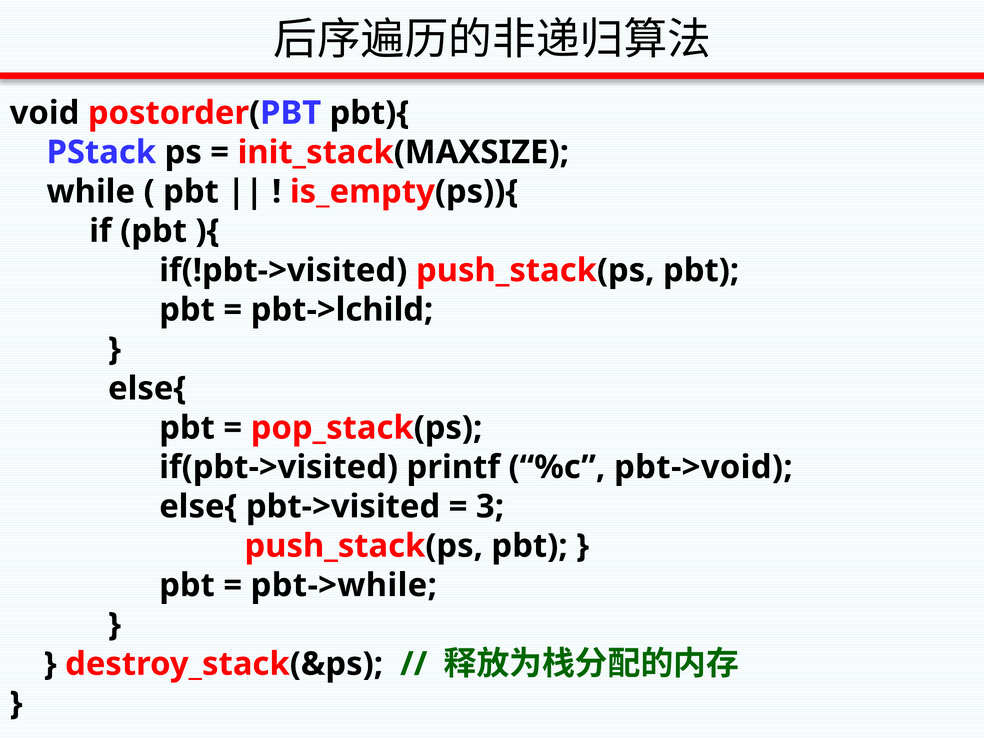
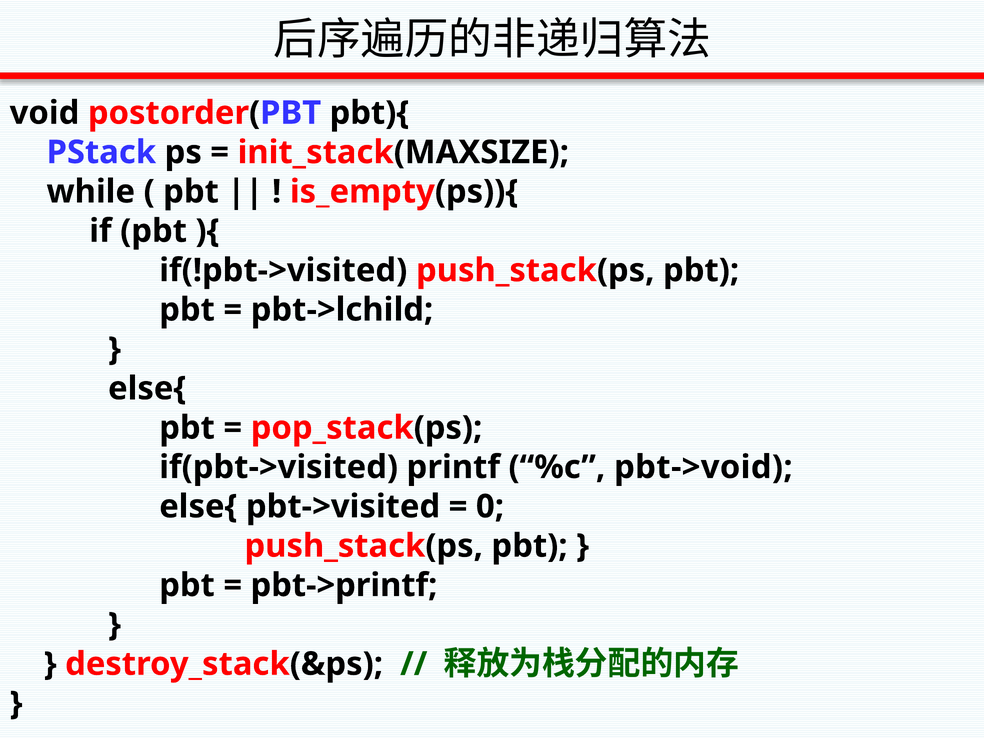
3: 3 -> 0
pbt->while: pbt->while -> pbt->printf
